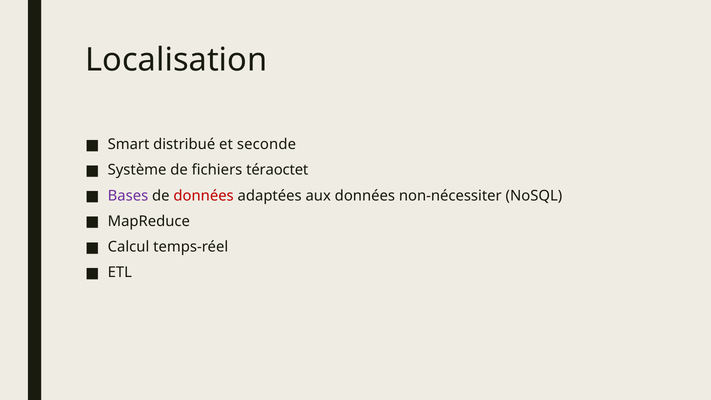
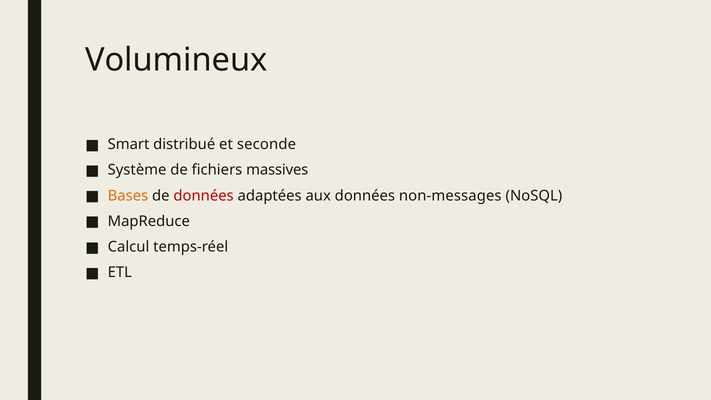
Localisation: Localisation -> Volumineux
téraoctet: téraoctet -> massives
Bases colour: purple -> orange
non-nécessiter: non-nécessiter -> non-messages
